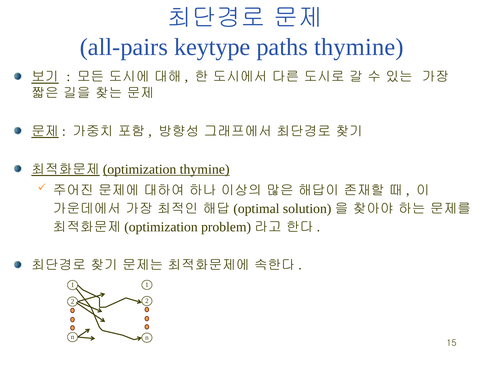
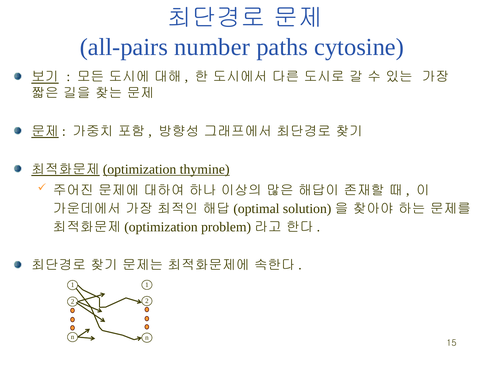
keytype: keytype -> number
paths thymine: thymine -> cytosine
